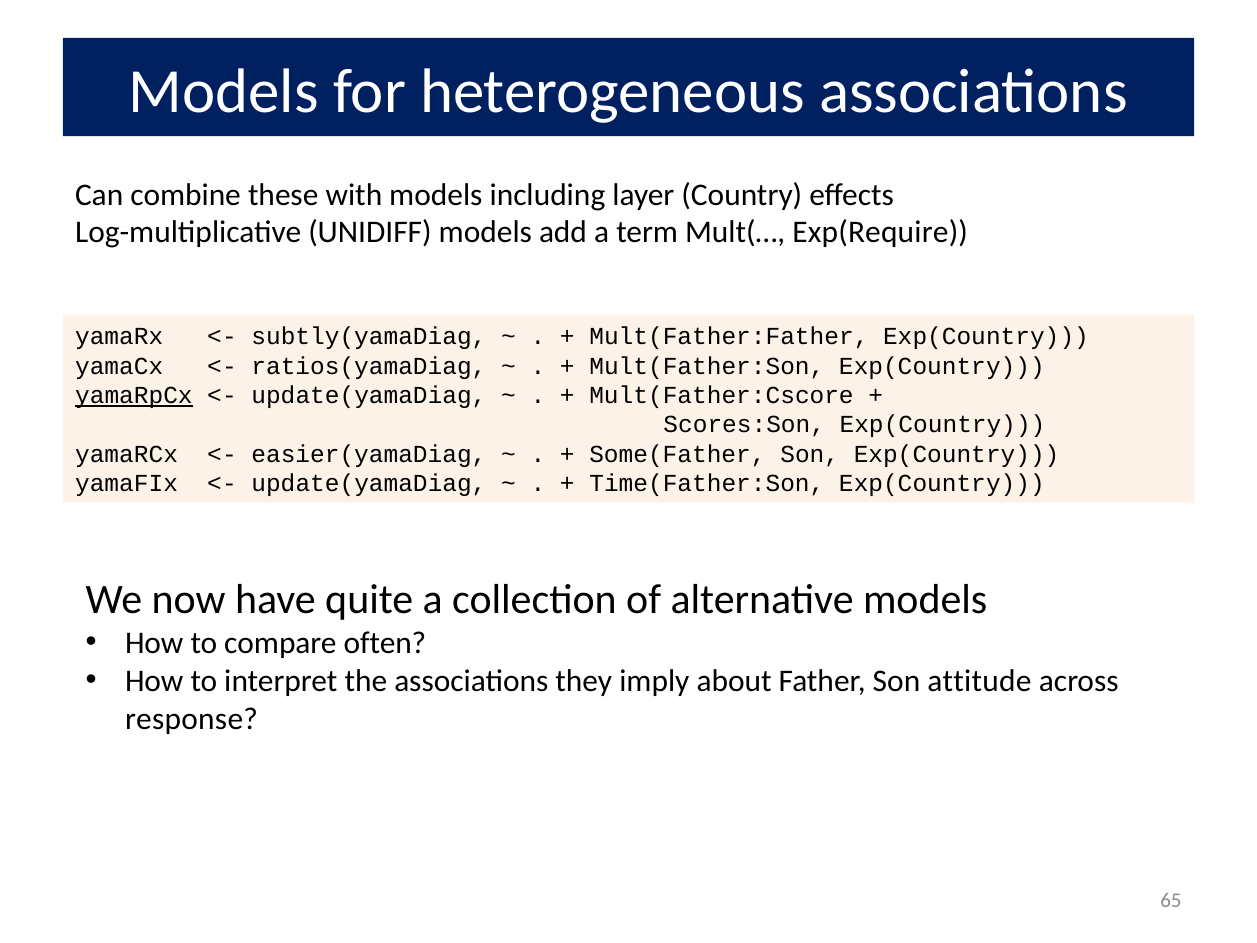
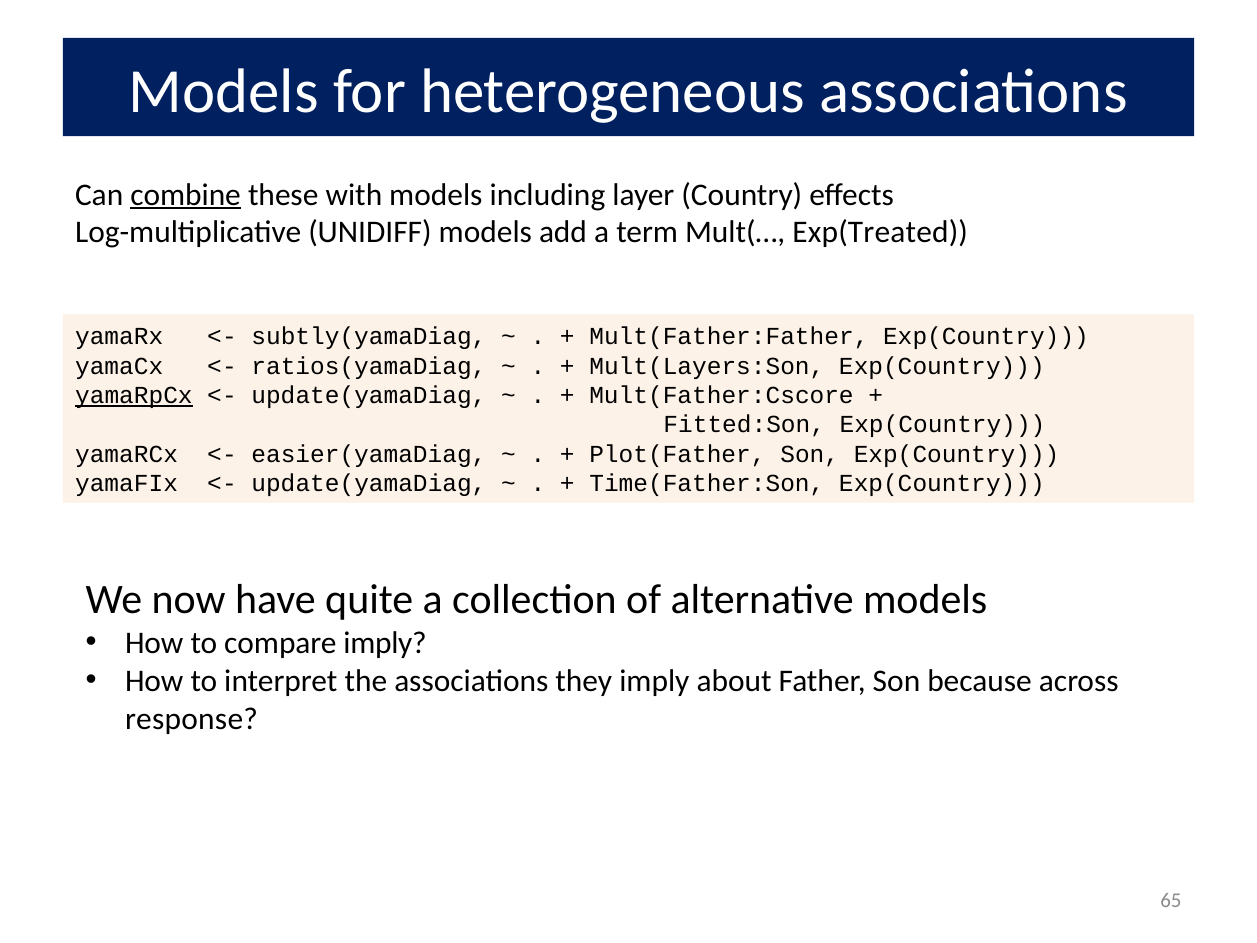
combine underline: none -> present
Exp(Require: Exp(Require -> Exp(Treated
Mult(Father:Son: Mult(Father:Son -> Mult(Layers:Son
Scores:Son: Scores:Son -> Fitted:Son
Some(Father: Some(Father -> Plot(Father
compare often: often -> imply
attitude: attitude -> because
